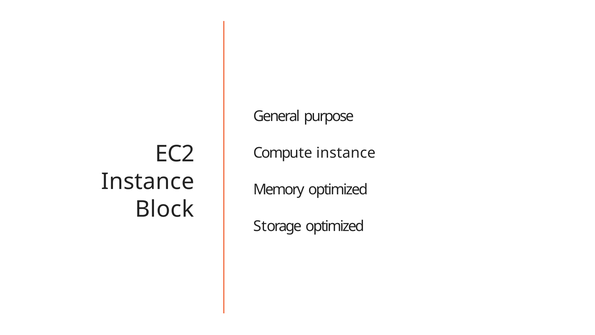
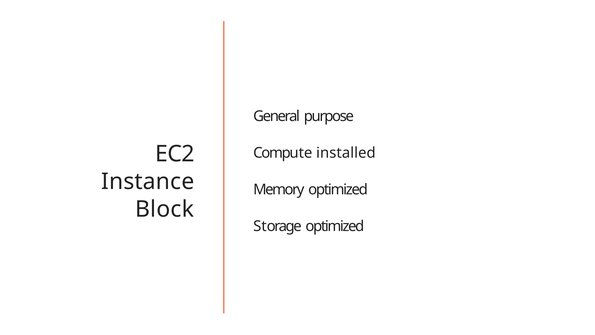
Compute instance: instance -> installed
